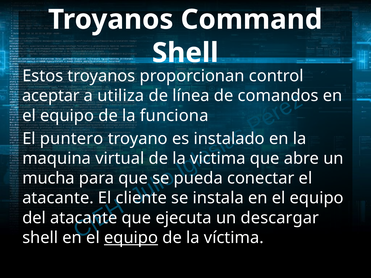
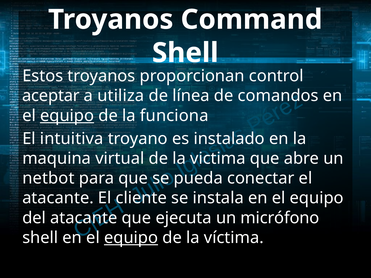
equipo at (67, 116) underline: none -> present
puntero: puntero -> intuitiva
mucha: mucha -> netbot
descargar: descargar -> micrófono
